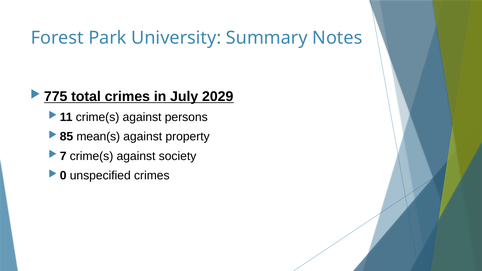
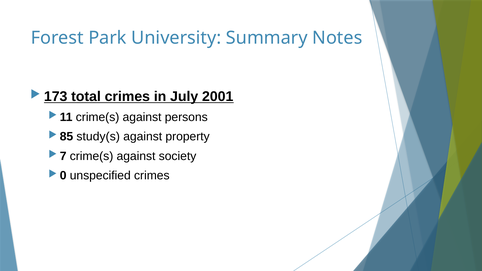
775: 775 -> 173
2029: 2029 -> 2001
mean(s: mean(s -> study(s
